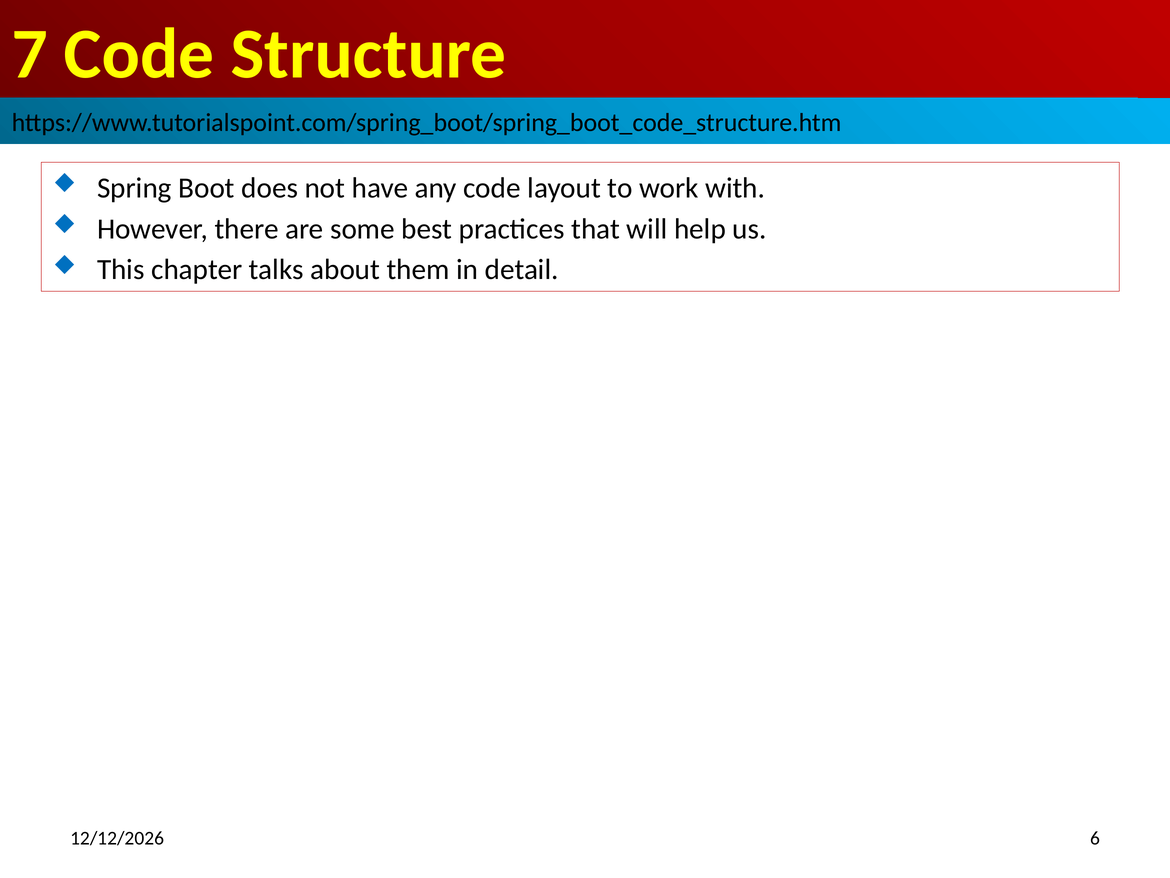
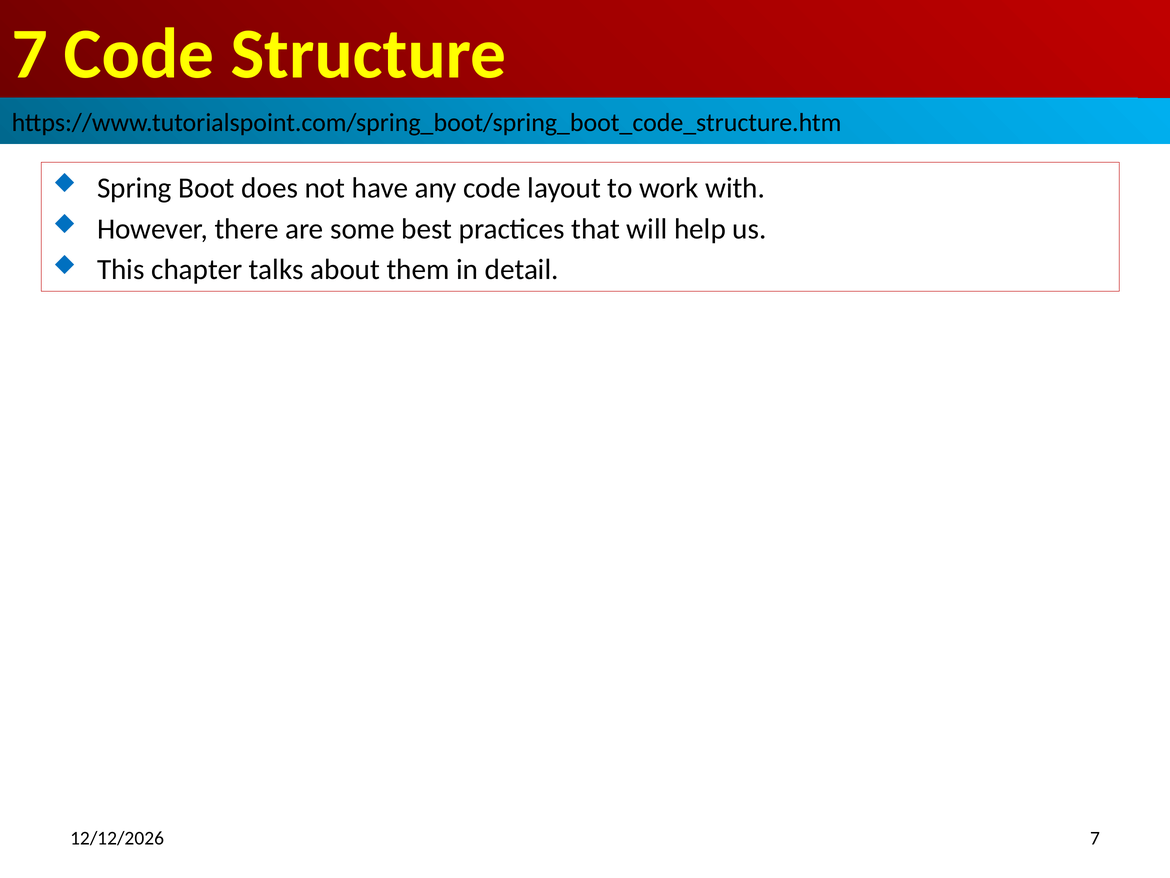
6 at (1095, 838): 6 -> 7
